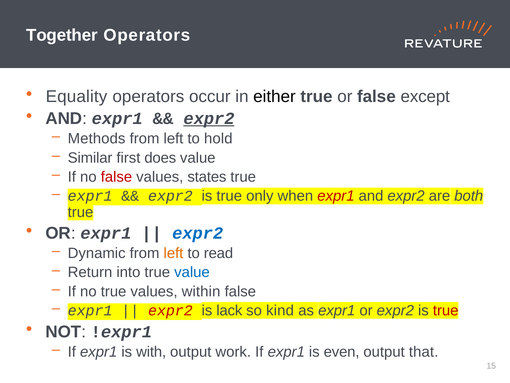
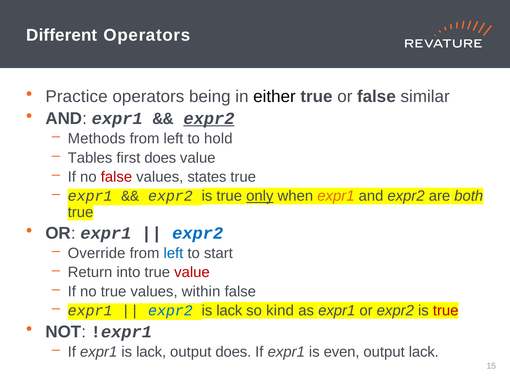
Together: Together -> Different
Equality: Equality -> Practice
occur: occur -> being
except: except -> similar
Similar: Similar -> Tables
only underline: none -> present
expr1 at (336, 196) colour: red -> orange
Dynamic: Dynamic -> Override
left at (173, 253) colour: orange -> blue
read: read -> start
value at (192, 272) colour: blue -> red
expr2 at (170, 310) colour: red -> blue
expr1 is with: with -> lack
output work: work -> does
output that: that -> lack
